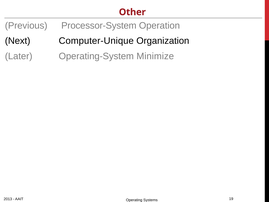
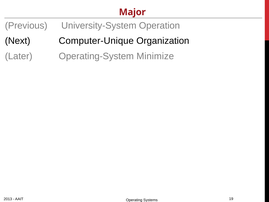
Other: Other -> Major
Processor-System: Processor-System -> University-System
